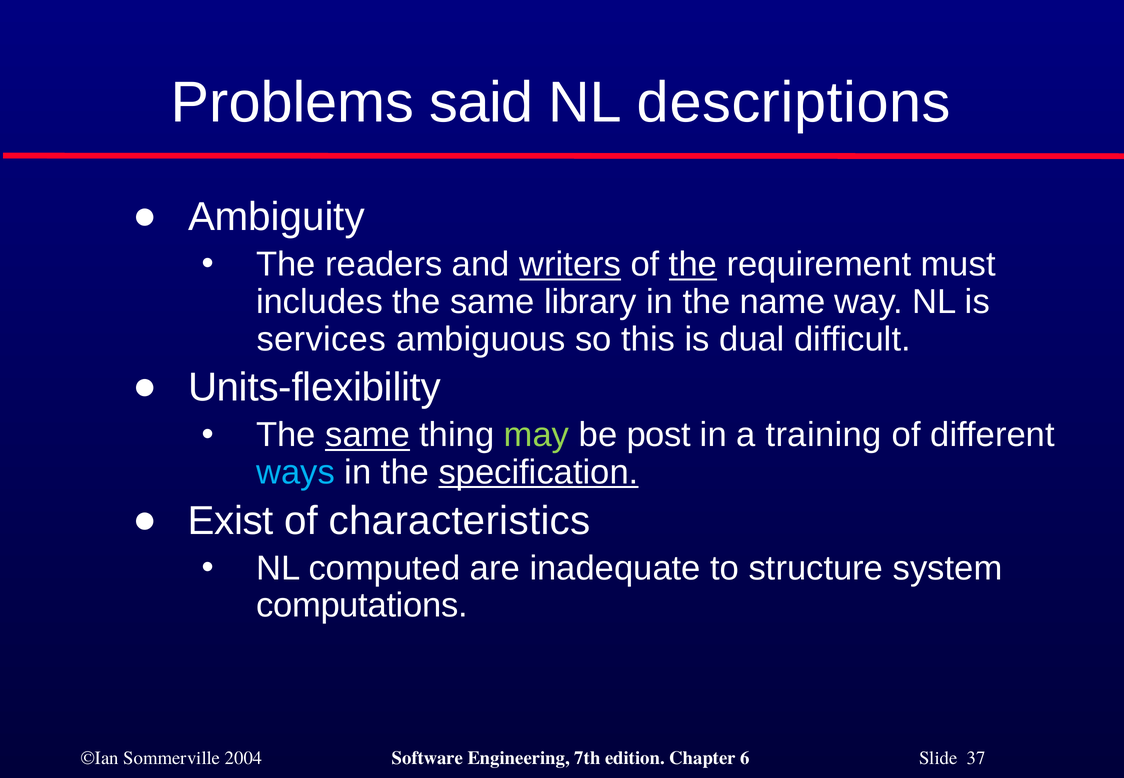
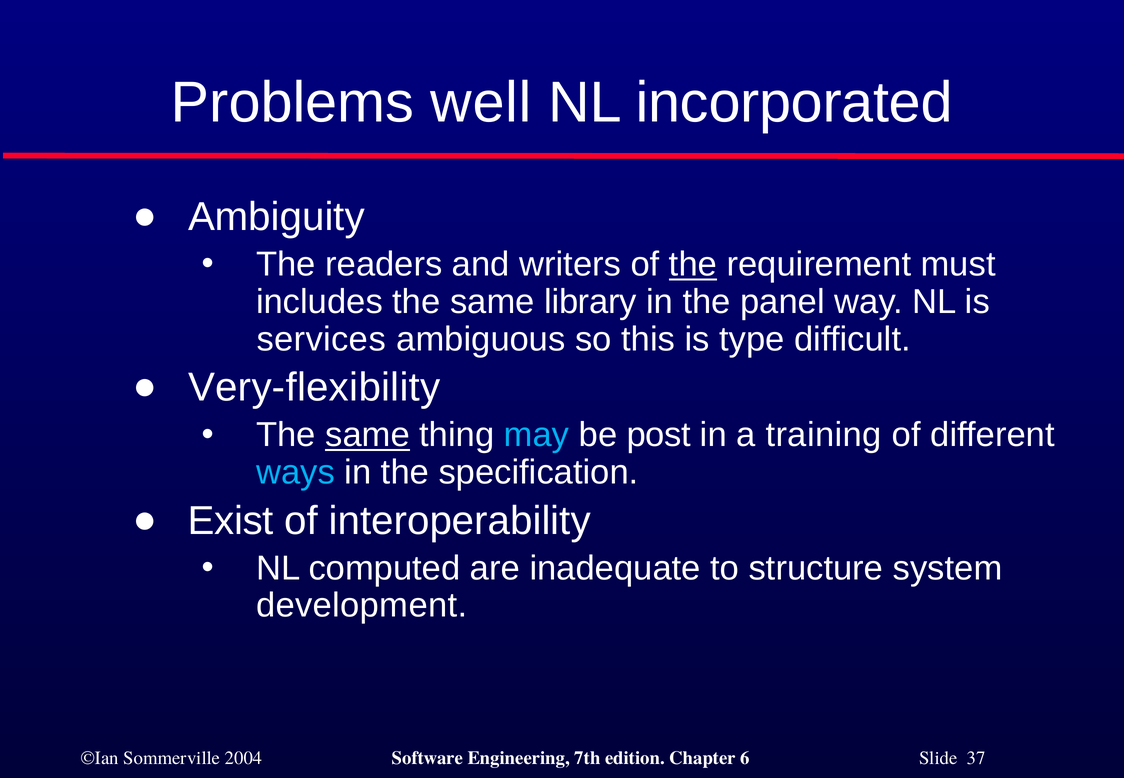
said: said -> well
descriptions: descriptions -> incorporated
writers underline: present -> none
name: name -> panel
dual: dual -> type
Units-flexibility: Units-flexibility -> Very-flexibility
may colour: light green -> light blue
specification underline: present -> none
characteristics: characteristics -> interoperability
computations: computations -> development
